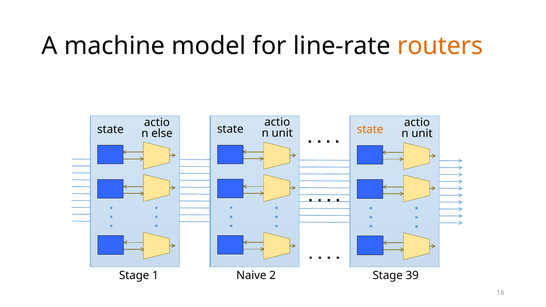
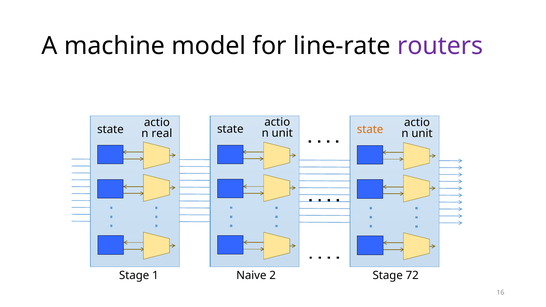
routers colour: orange -> purple
else: else -> real
39: 39 -> 72
